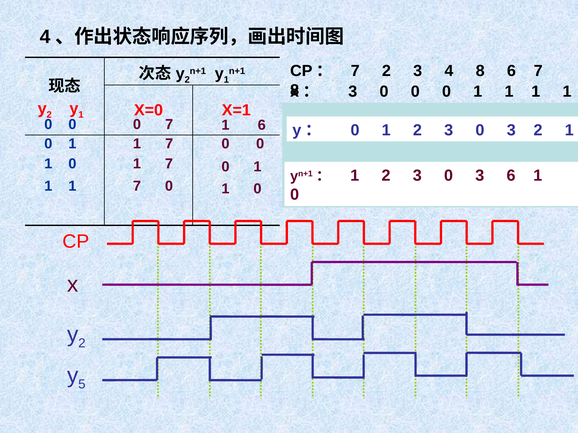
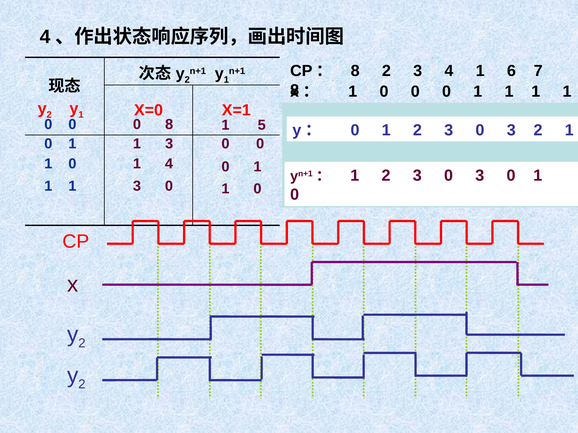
CP： 7: 7 -> 8
3 4 8: 8 -> 1
3 at (353, 91): 3 -> 1
0 7: 7 -> 8
1 6: 6 -> 5
0 1 1 7: 7 -> 3
0 1 7: 7 -> 4
0 3 6: 6 -> 0
7 at (137, 186): 7 -> 3
5 at (82, 385): 5 -> 2
